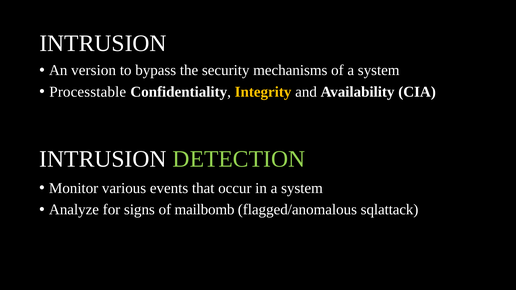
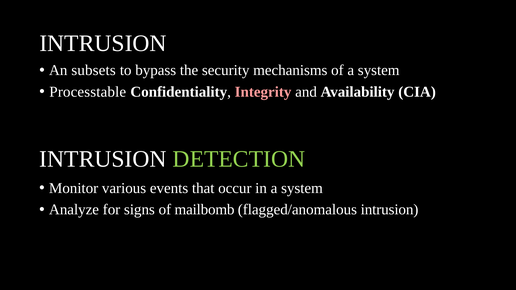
version: version -> subsets
Integrity colour: yellow -> pink
flagged/anomalous sqlattack: sqlattack -> intrusion
